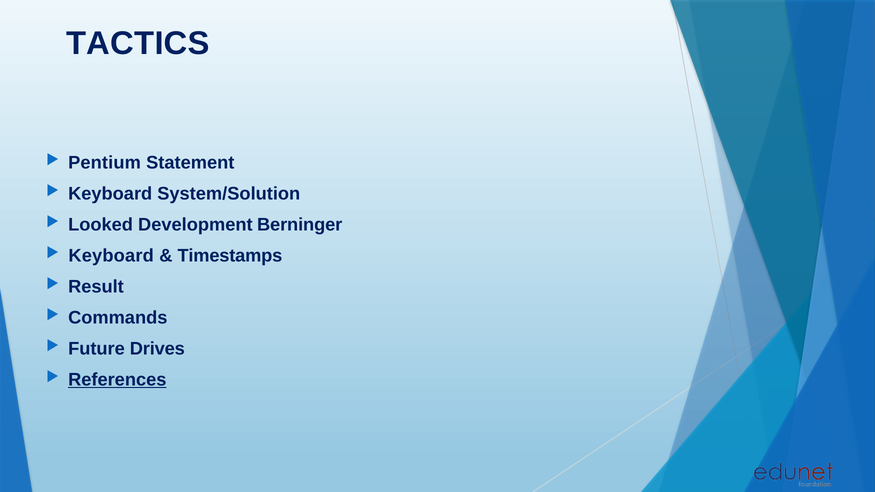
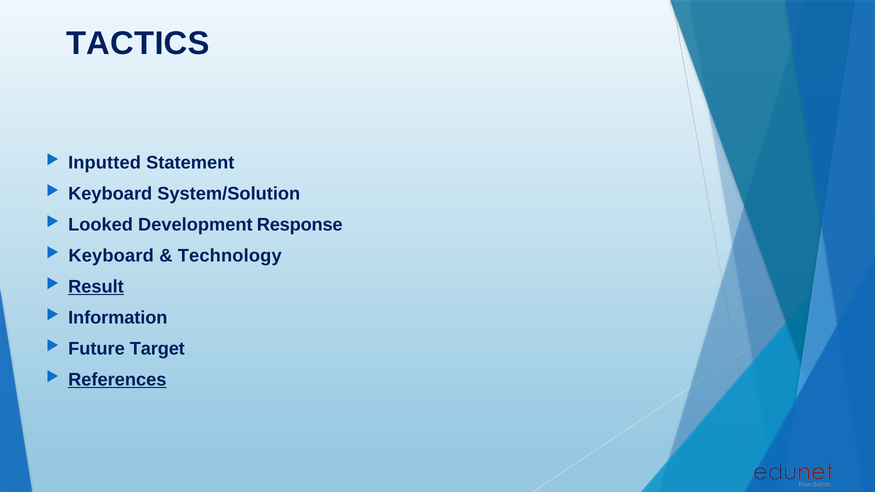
Pentium: Pentium -> Inputted
Berninger: Berninger -> Response
Timestamps: Timestamps -> Technology
Result underline: none -> present
Commands: Commands -> Information
Drives: Drives -> Target
